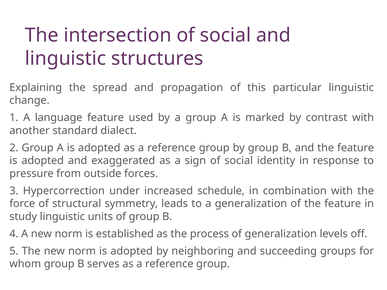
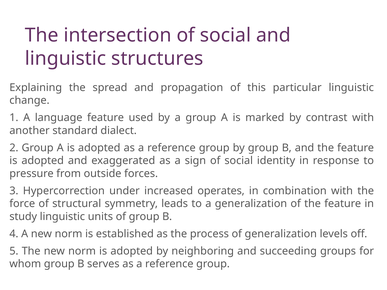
schedule: schedule -> operates
